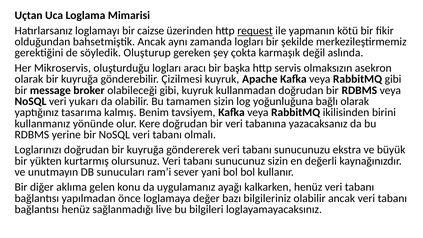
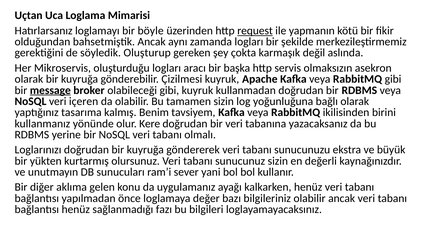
caizse: caizse -> böyle
message underline: none -> present
yukarı: yukarı -> içeren
live: live -> fazı
